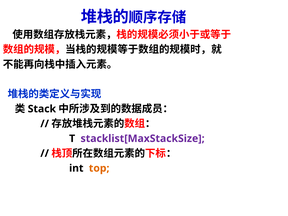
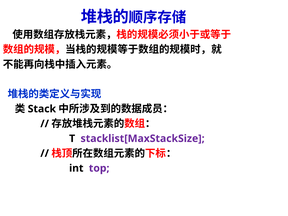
top colour: orange -> purple
